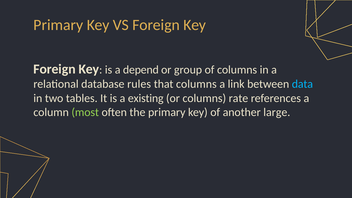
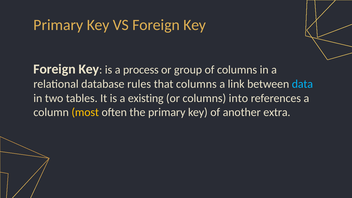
depend: depend -> process
rate: rate -> into
most colour: light green -> yellow
large: large -> extra
